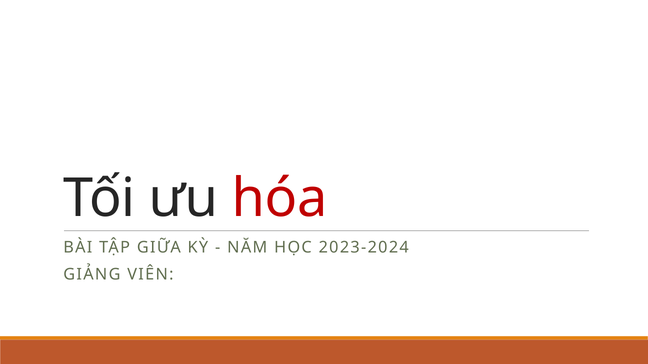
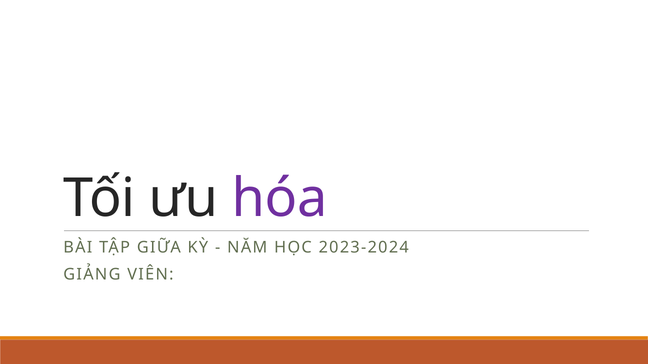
hóa colour: red -> purple
